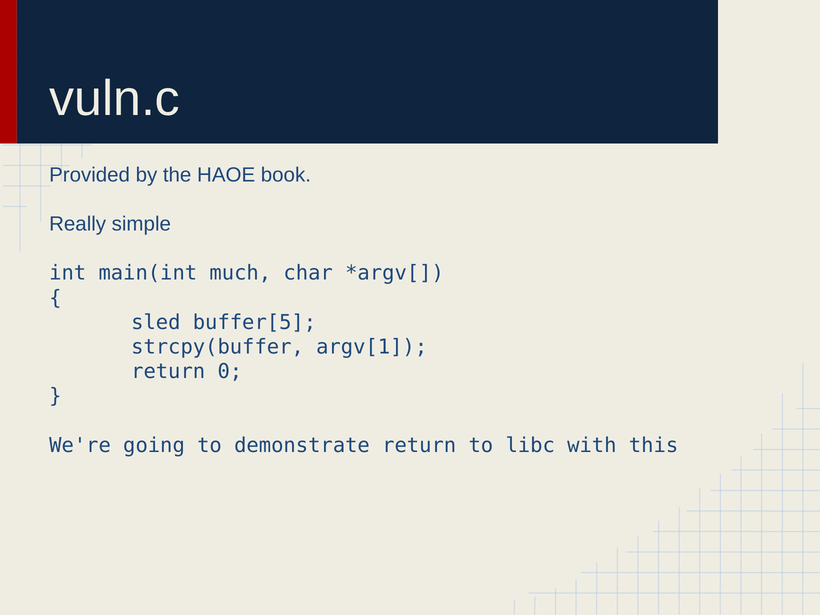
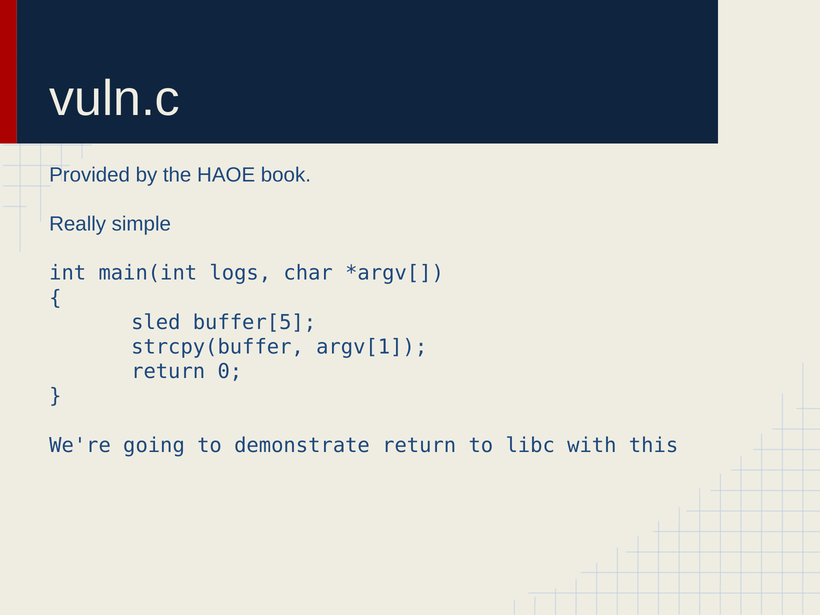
much: much -> logs
